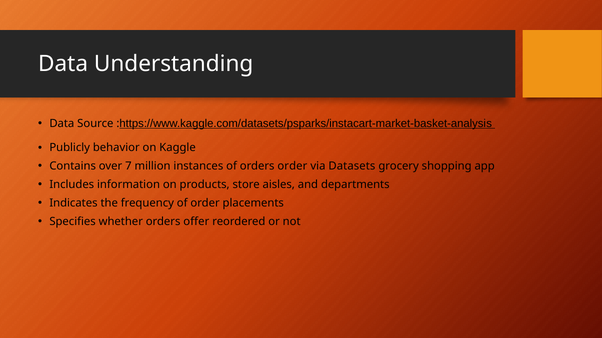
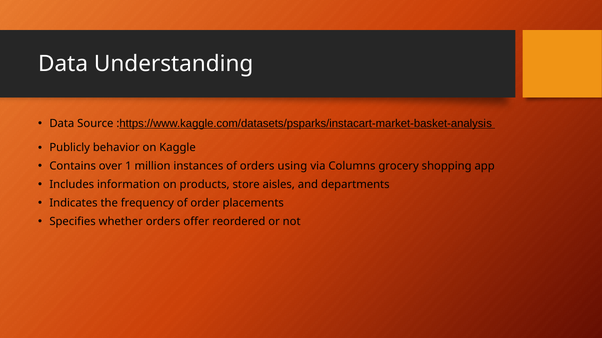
7: 7 -> 1
orders order: order -> using
Datasets: Datasets -> Columns
